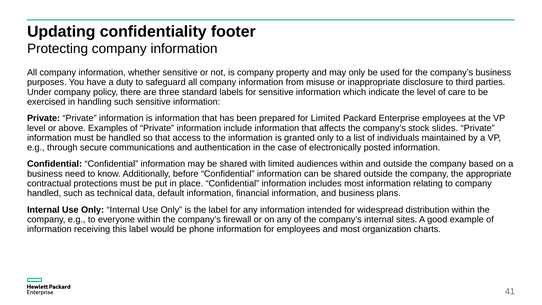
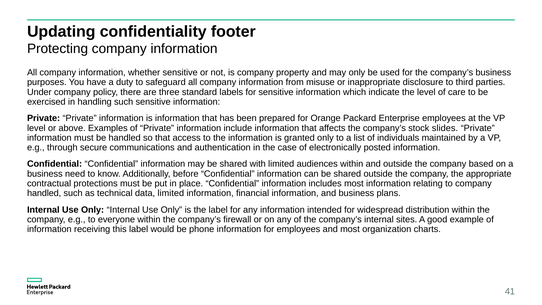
for Limited: Limited -> Orange
data default: default -> limited
